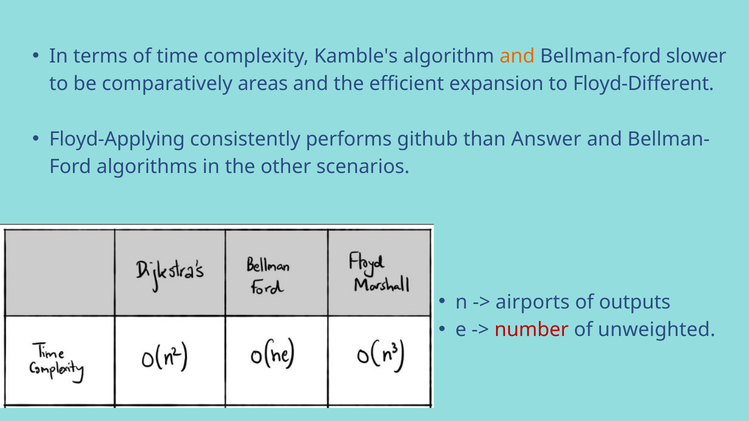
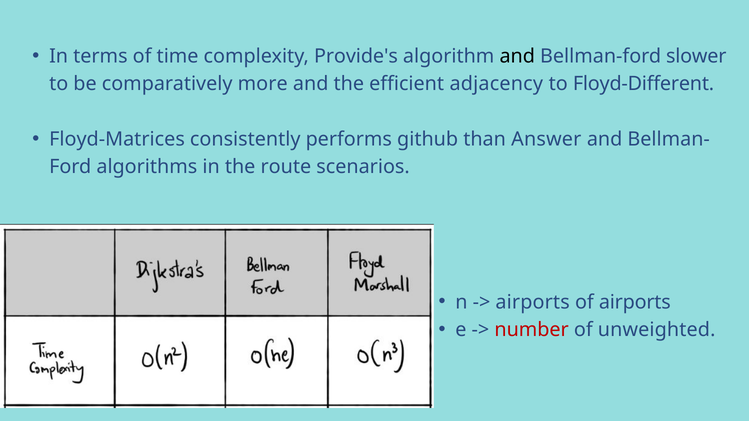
Kamble's: Kamble's -> Provide's
and at (517, 56) colour: orange -> black
areas: areas -> more
expansion: expansion -> adjacency
Floyd-Applying: Floyd-Applying -> Floyd-Matrices
other: other -> route
of outputs: outputs -> airports
